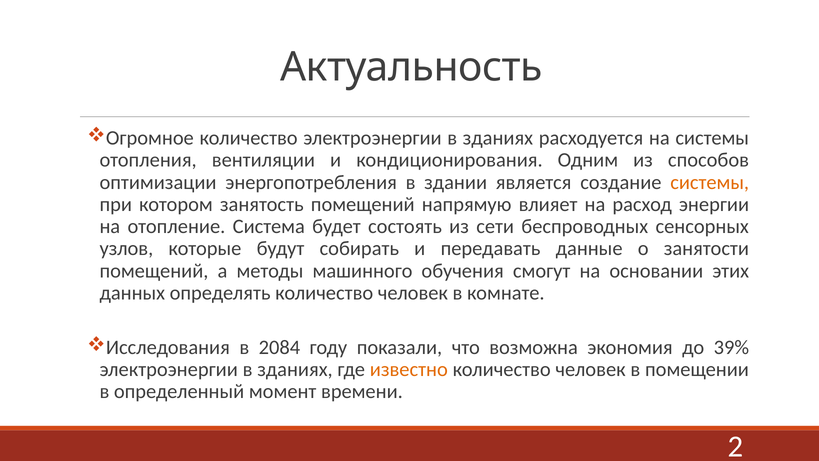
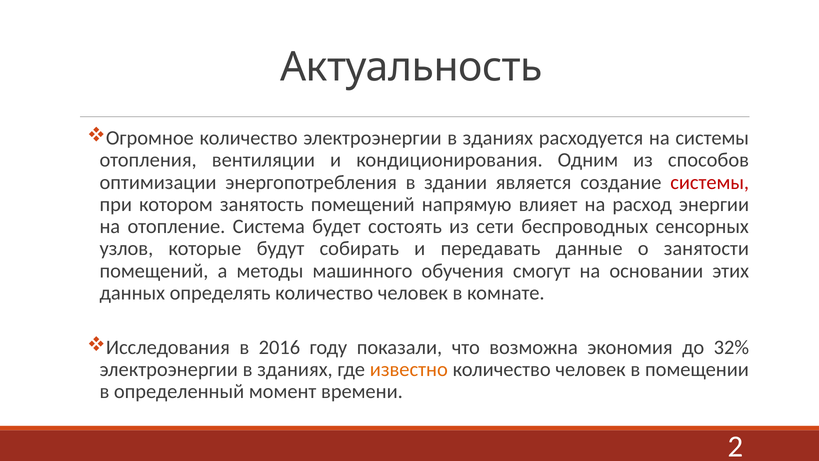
системы at (710, 182) colour: orange -> red
2084: 2084 -> 2016
39%: 39% -> 32%
